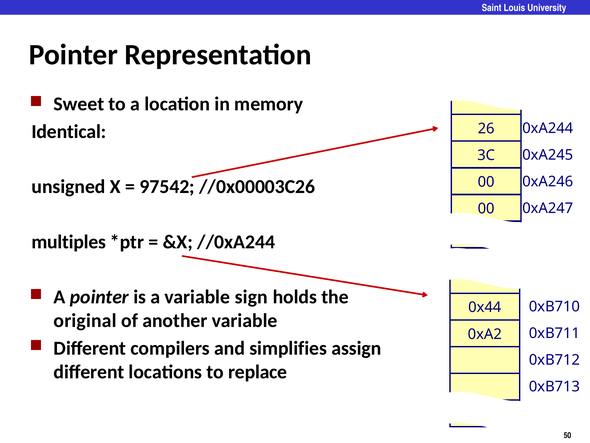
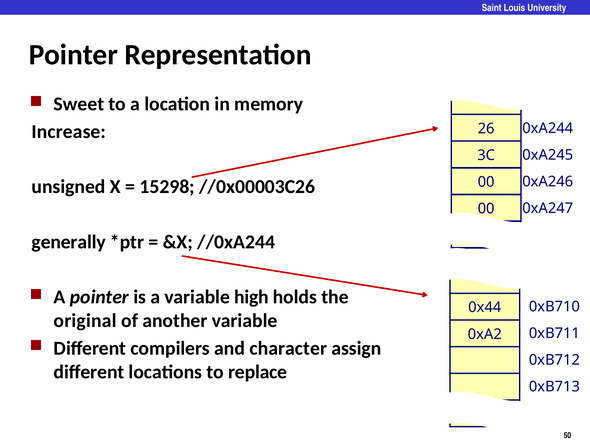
Identical: Identical -> Increase
97542: 97542 -> 15298
multiples: multiples -> generally
sign: sign -> high
simplifies: simplifies -> character
